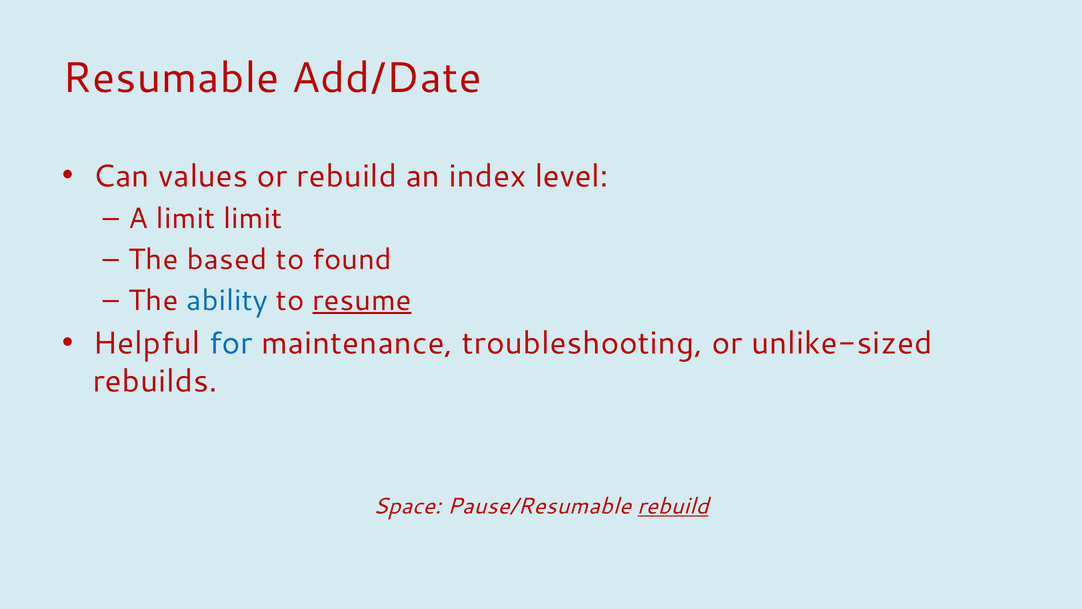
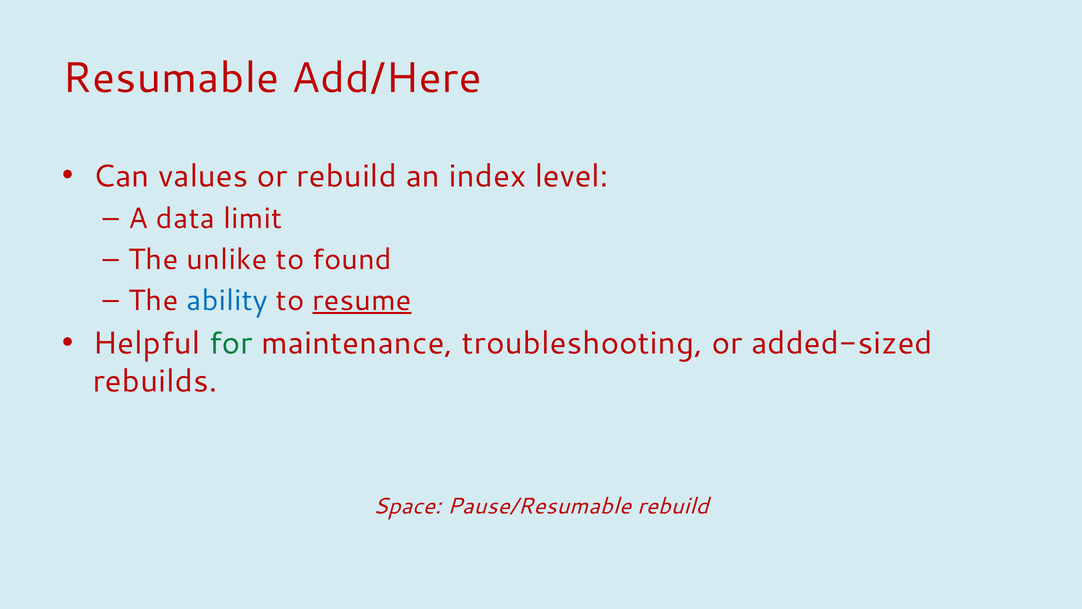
Add/Date: Add/Date -> Add/Here
A limit: limit -> data
based: based -> unlike
for colour: blue -> green
unlike-sized: unlike-sized -> added-sized
rebuild at (673, 506) underline: present -> none
